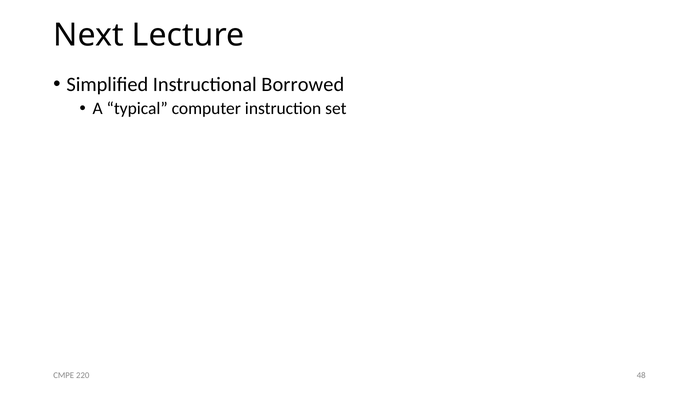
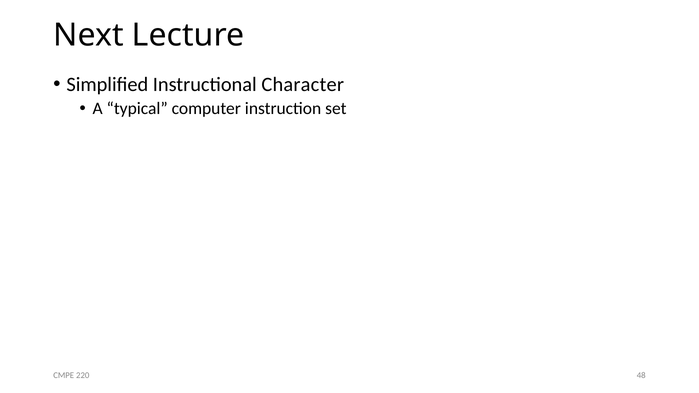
Borrowed: Borrowed -> Character
